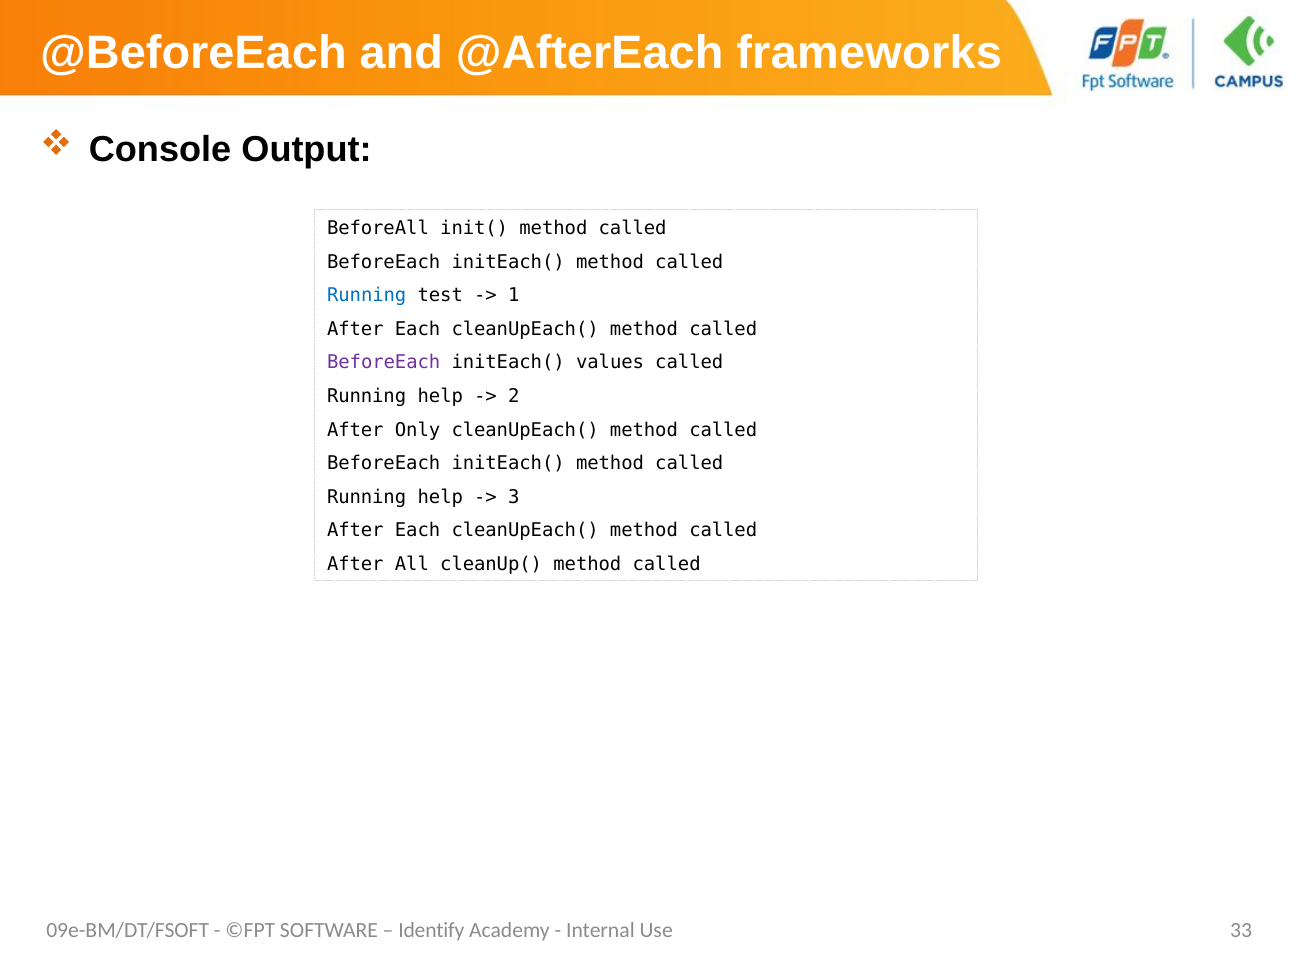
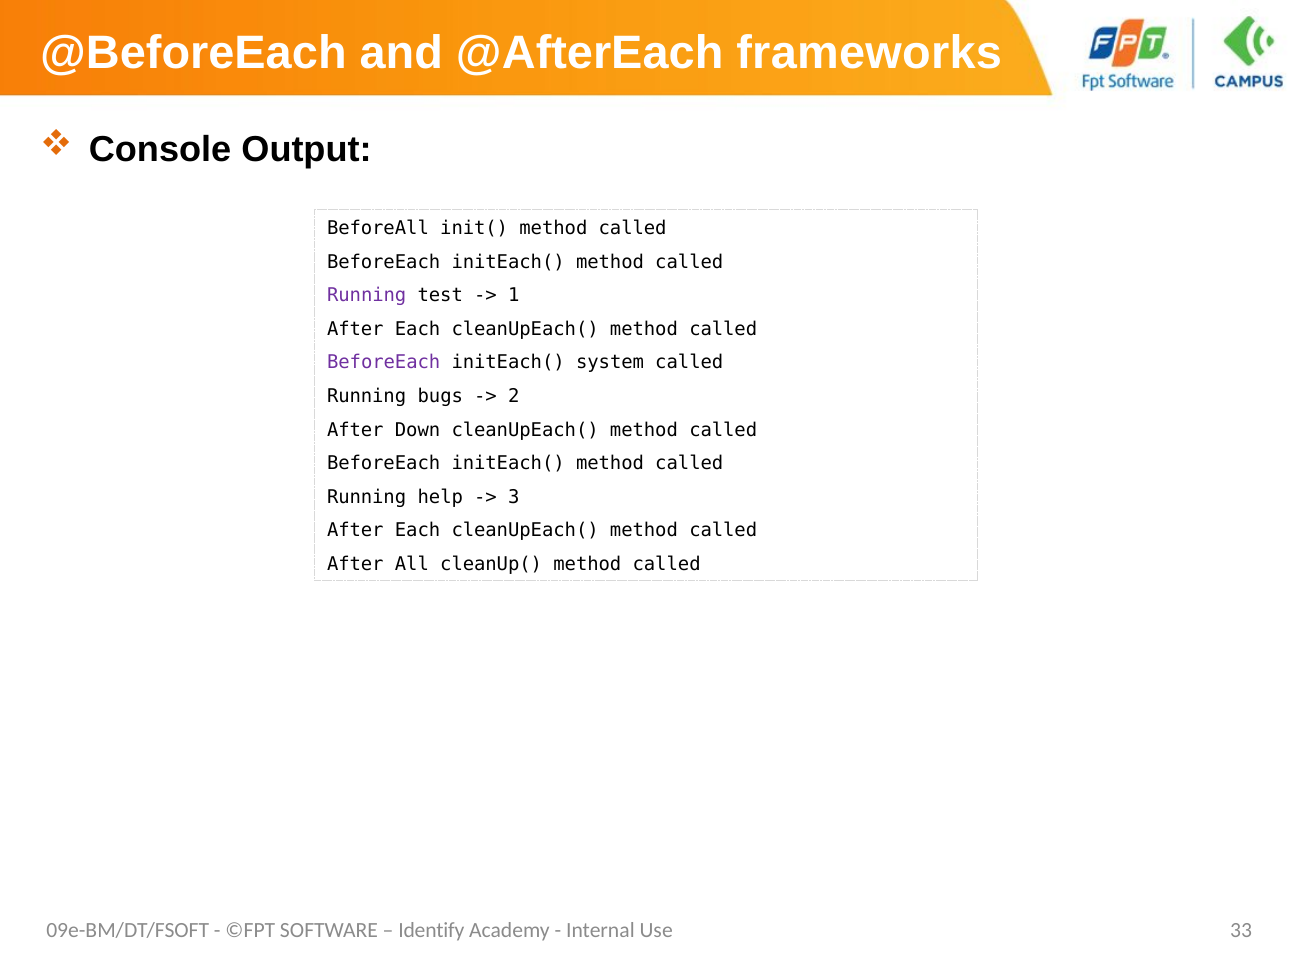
Running at (367, 296) colour: blue -> purple
values: values -> system
help at (440, 396): help -> bugs
Only: Only -> Down
